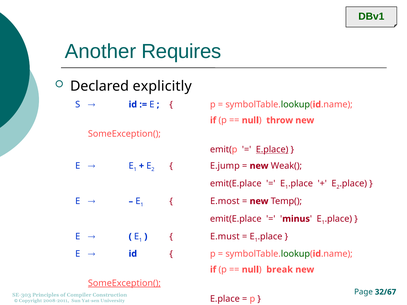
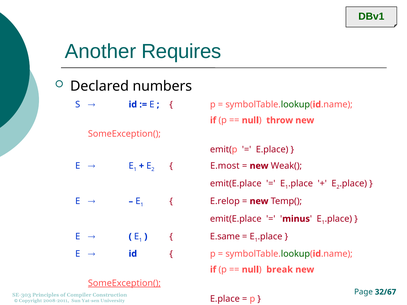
explicitly: explicitly -> numbers
E.place at (272, 150) underline: present -> none
E.jump: E.jump -> E.most
E.most: E.most -> E.relop
E.must: E.must -> E.same
